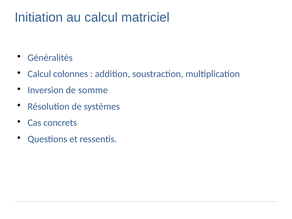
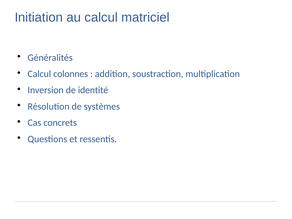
somme: somme -> identité
